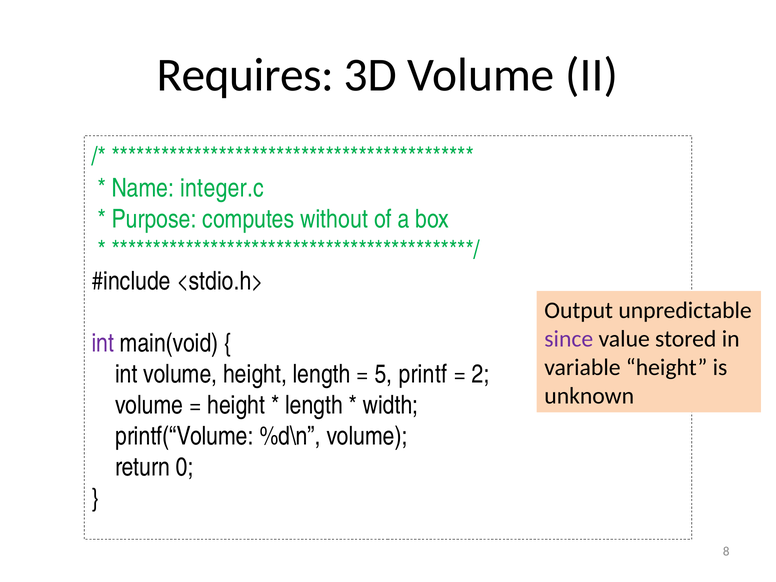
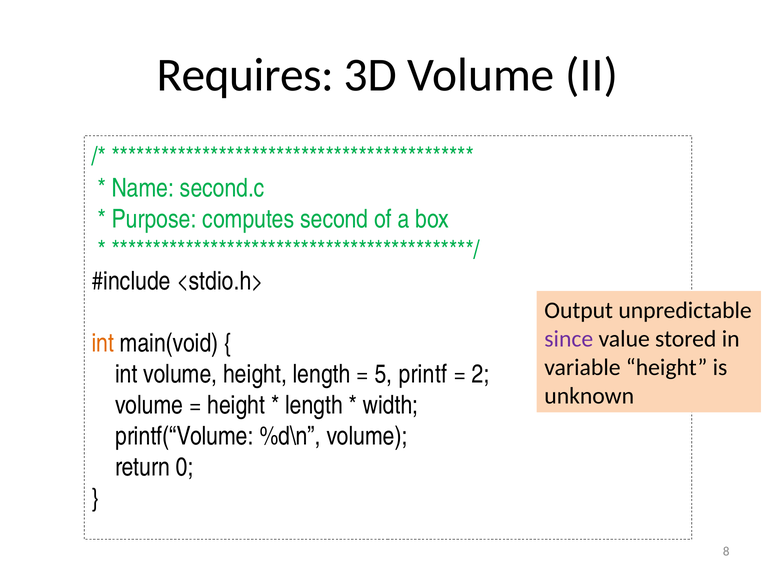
integer.c: integer.c -> second.c
without: without -> second
int at (103, 343) colour: purple -> orange
